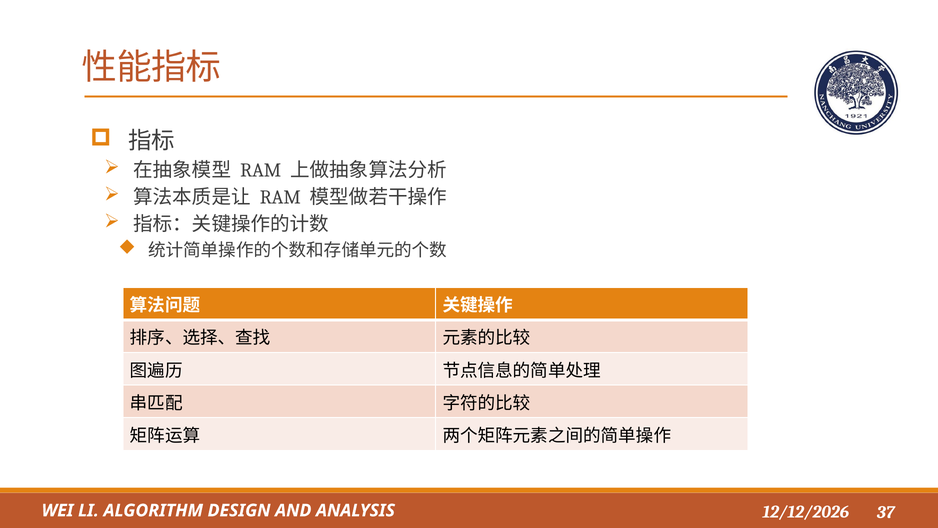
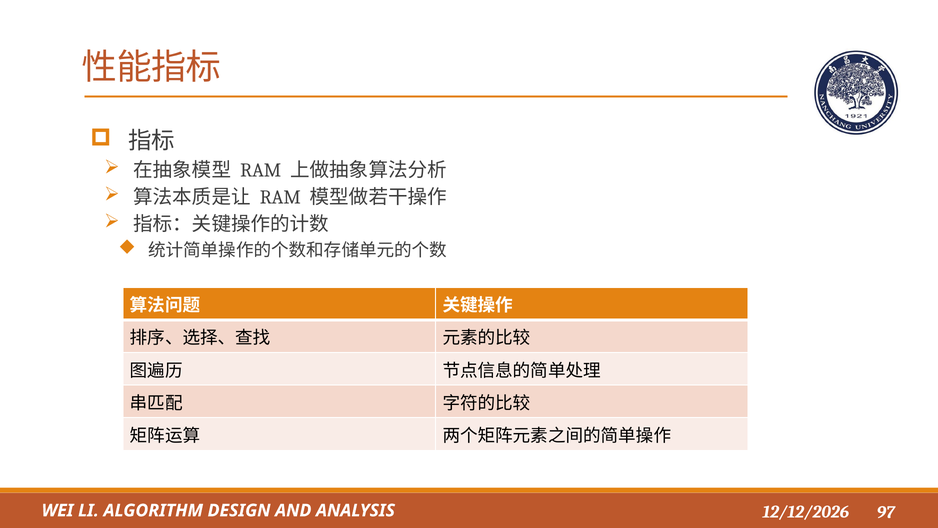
37: 37 -> 97
